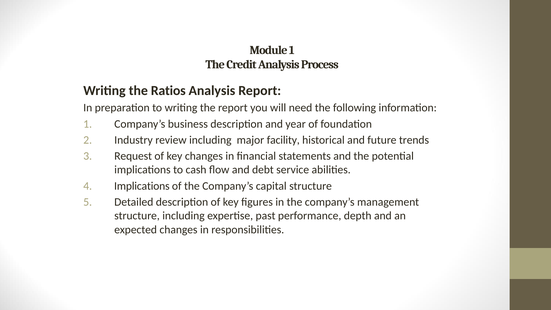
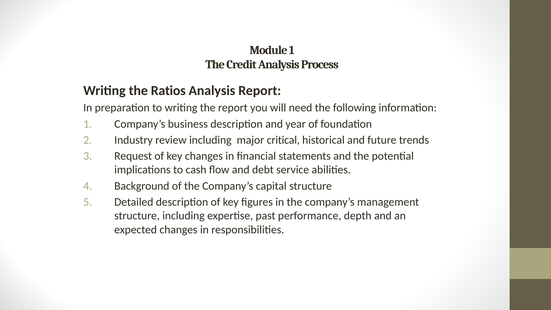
facility: facility -> critical
Implications at (142, 186): Implications -> Background
